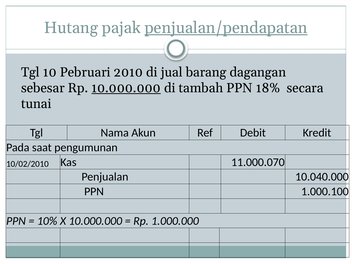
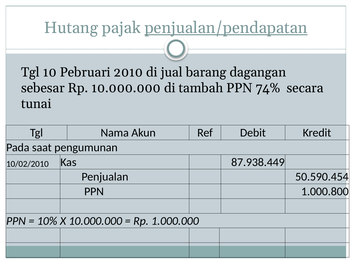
10.000.000 at (126, 88) underline: present -> none
18%: 18% -> 74%
11.000.070: 11.000.070 -> 87.938.449
10.040.000: 10.040.000 -> 50.590.454
1.000.100: 1.000.100 -> 1.000.800
